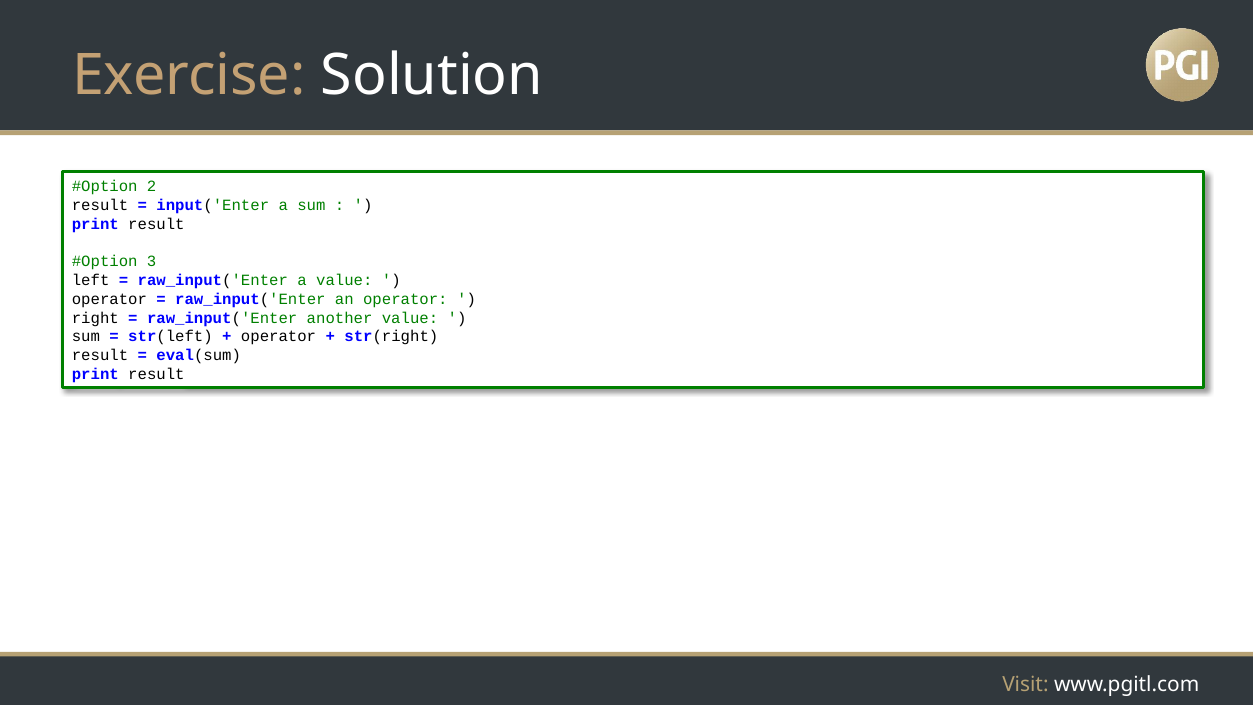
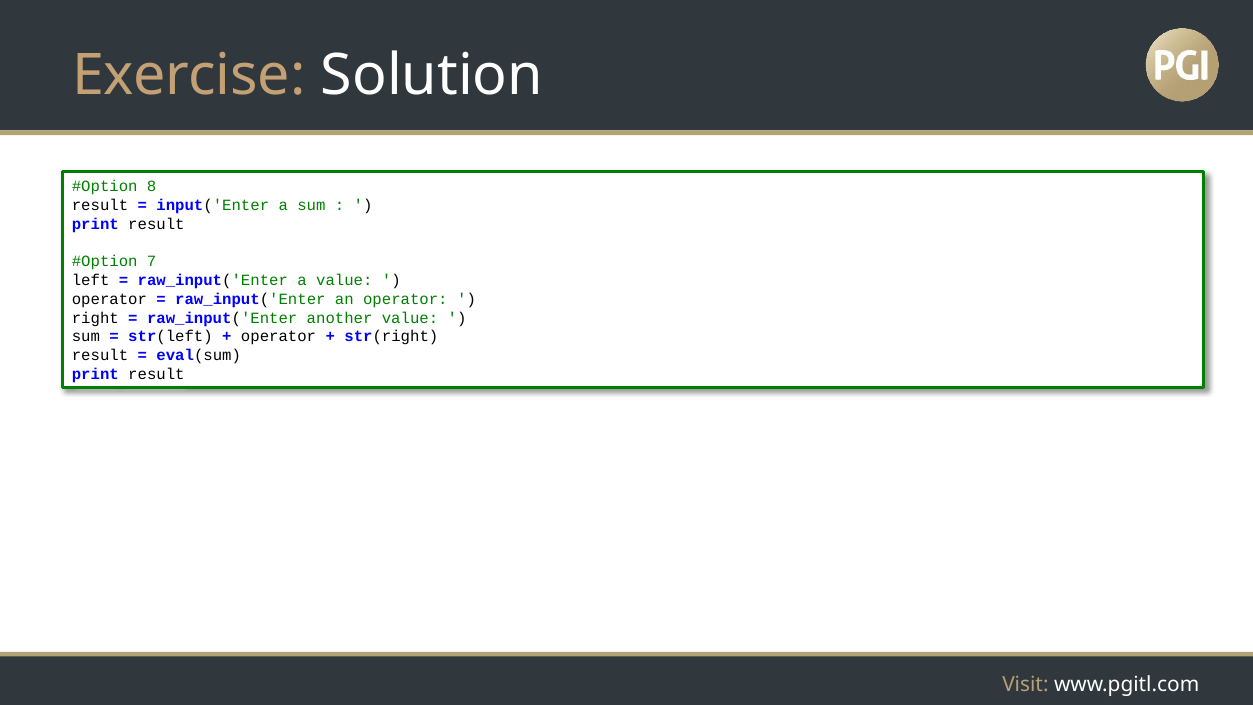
2: 2 -> 8
3: 3 -> 7
